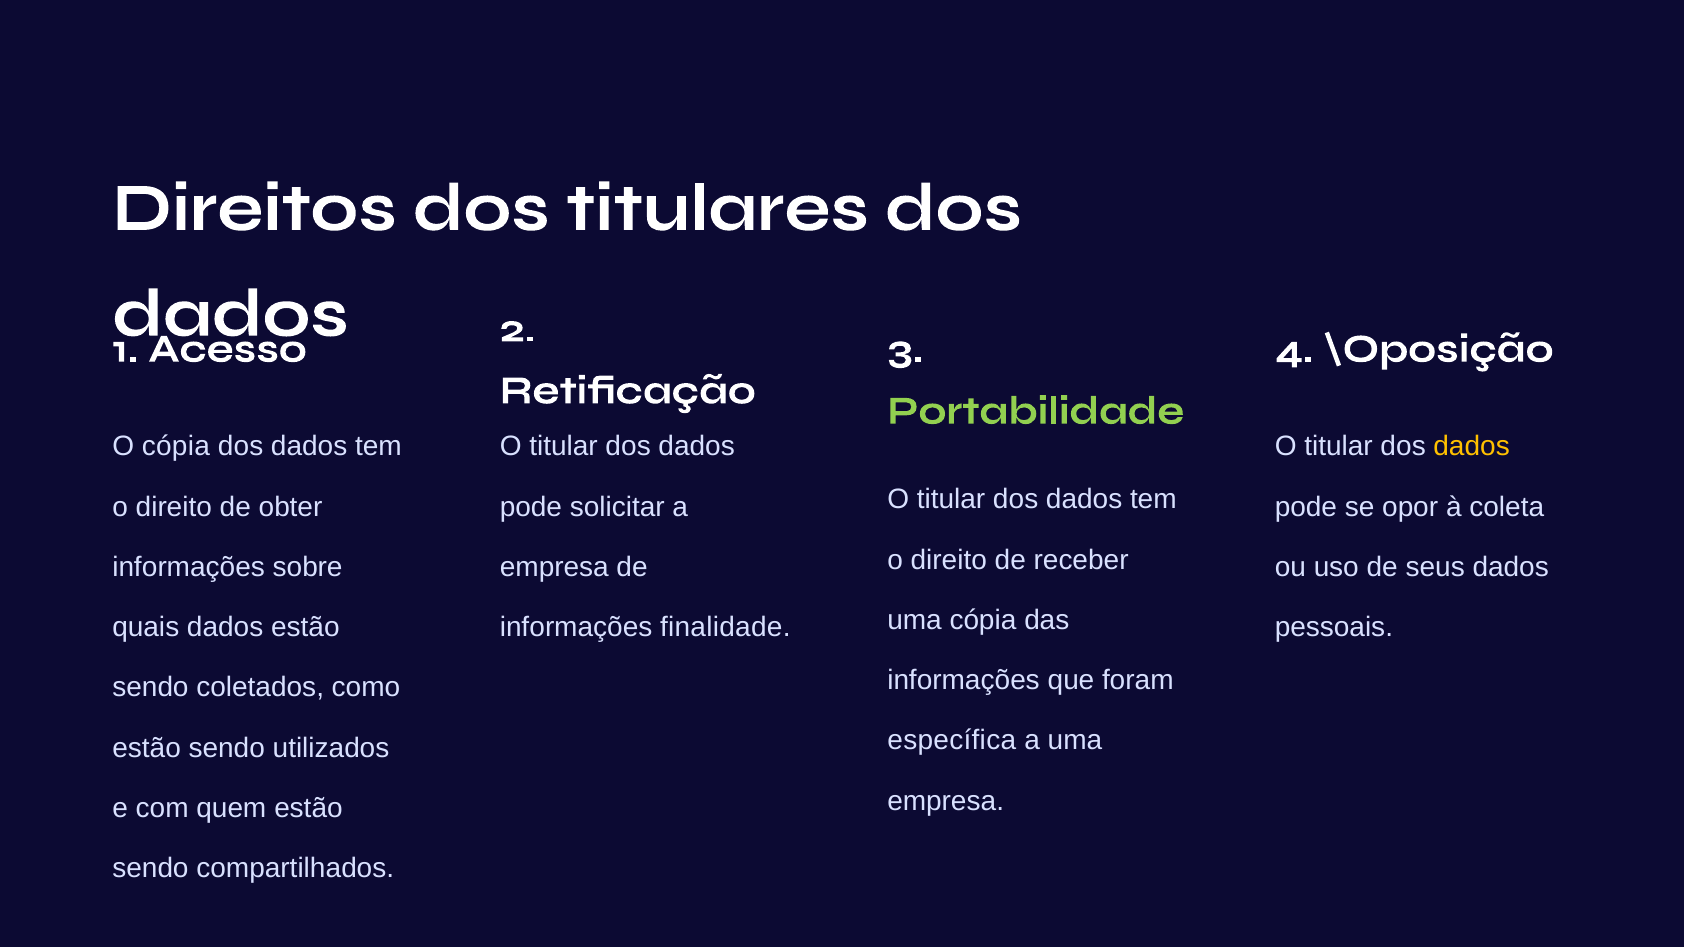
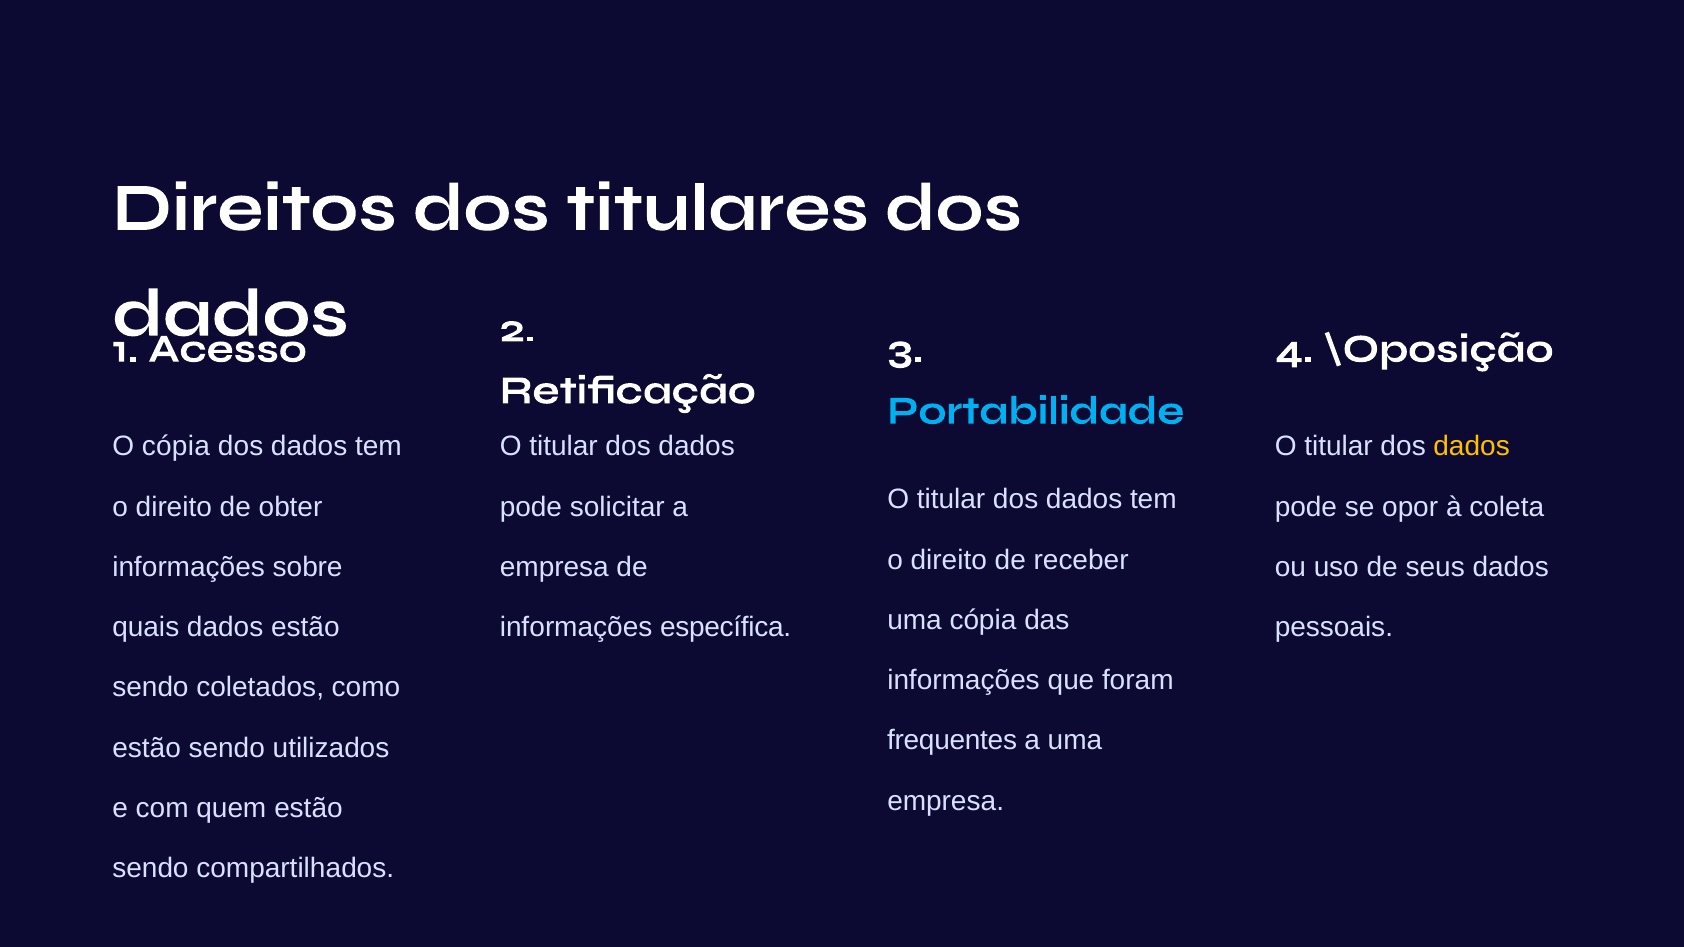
Portabilidade colour: light green -> light blue
finalidade: finalidade -> específica
específica: específica -> frequentes
